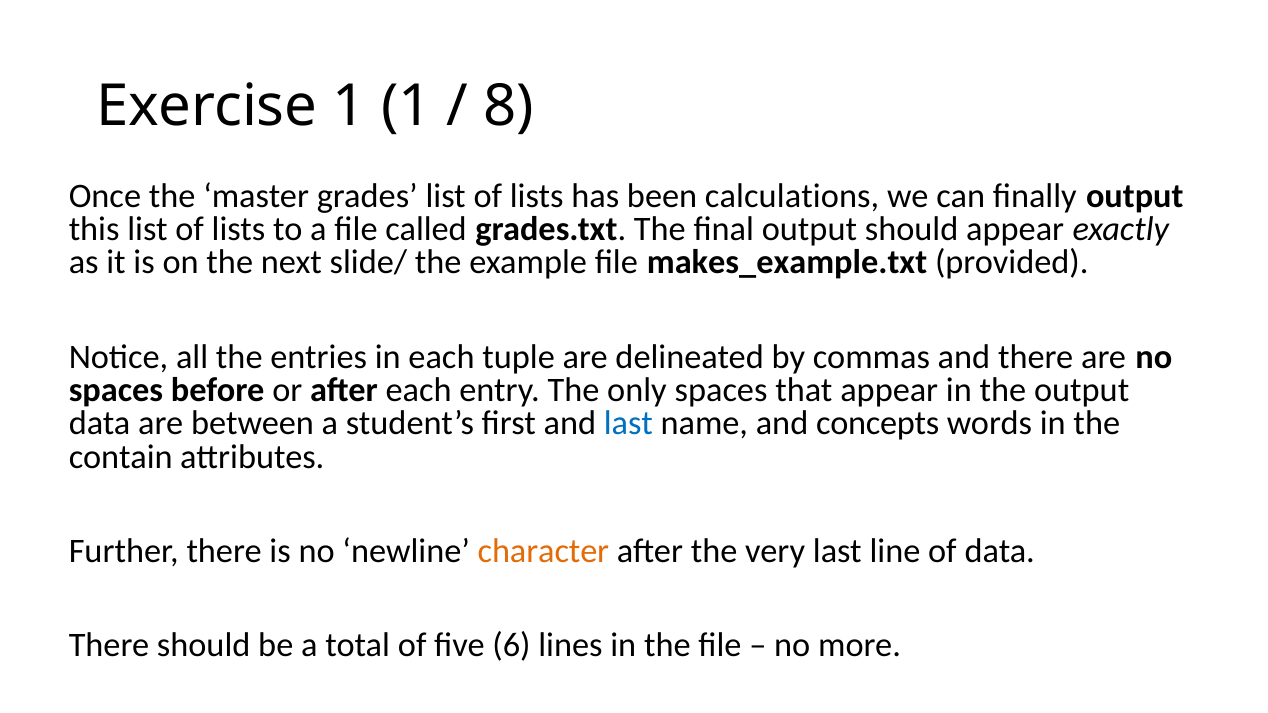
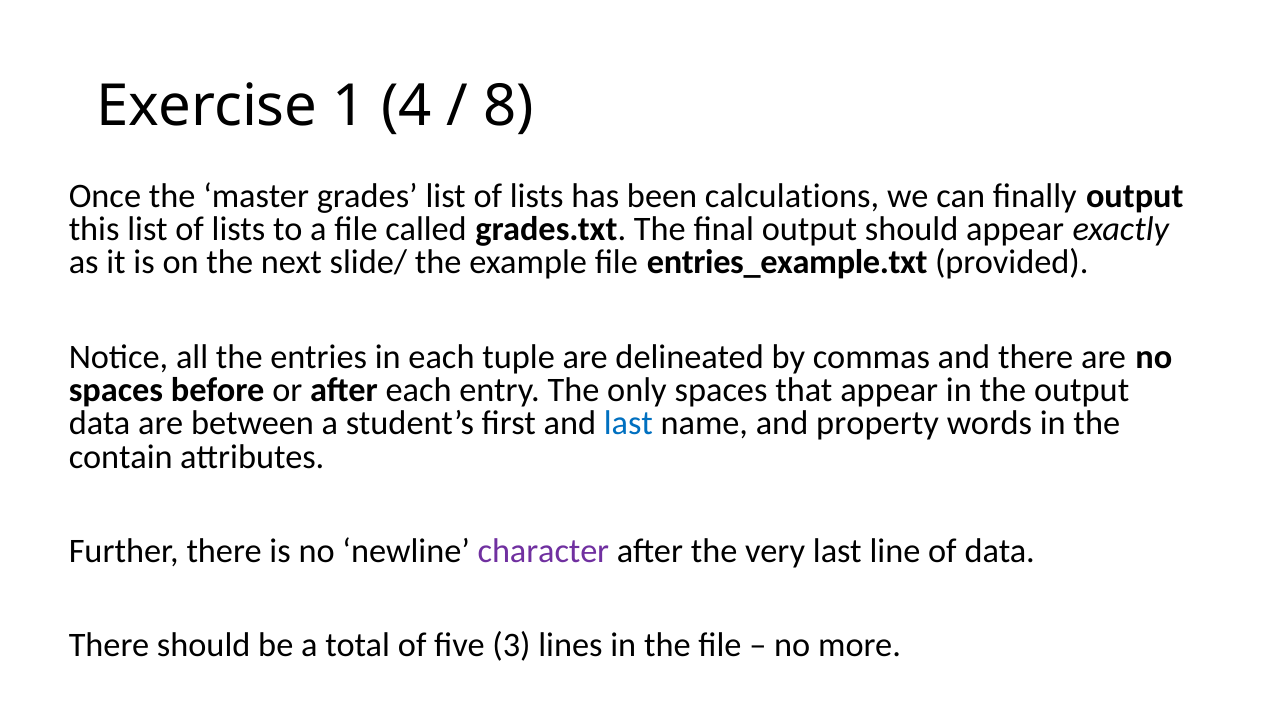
1 1: 1 -> 4
makes_example.txt: makes_example.txt -> entries_example.txt
concepts: concepts -> property
character colour: orange -> purple
6: 6 -> 3
